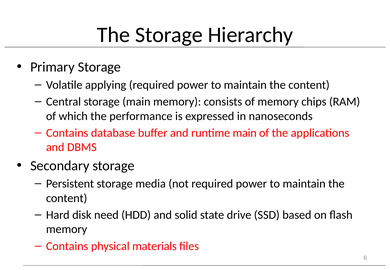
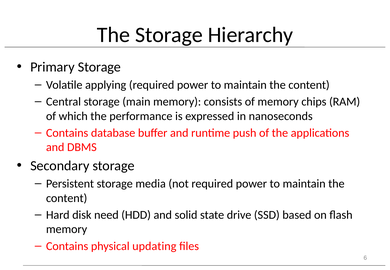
runtime main: main -> push
materials: materials -> updating
